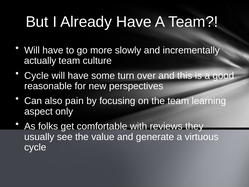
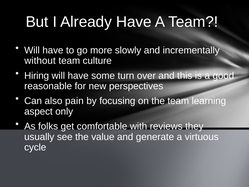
actually: actually -> without
Cycle at (37, 76): Cycle -> Hiring
